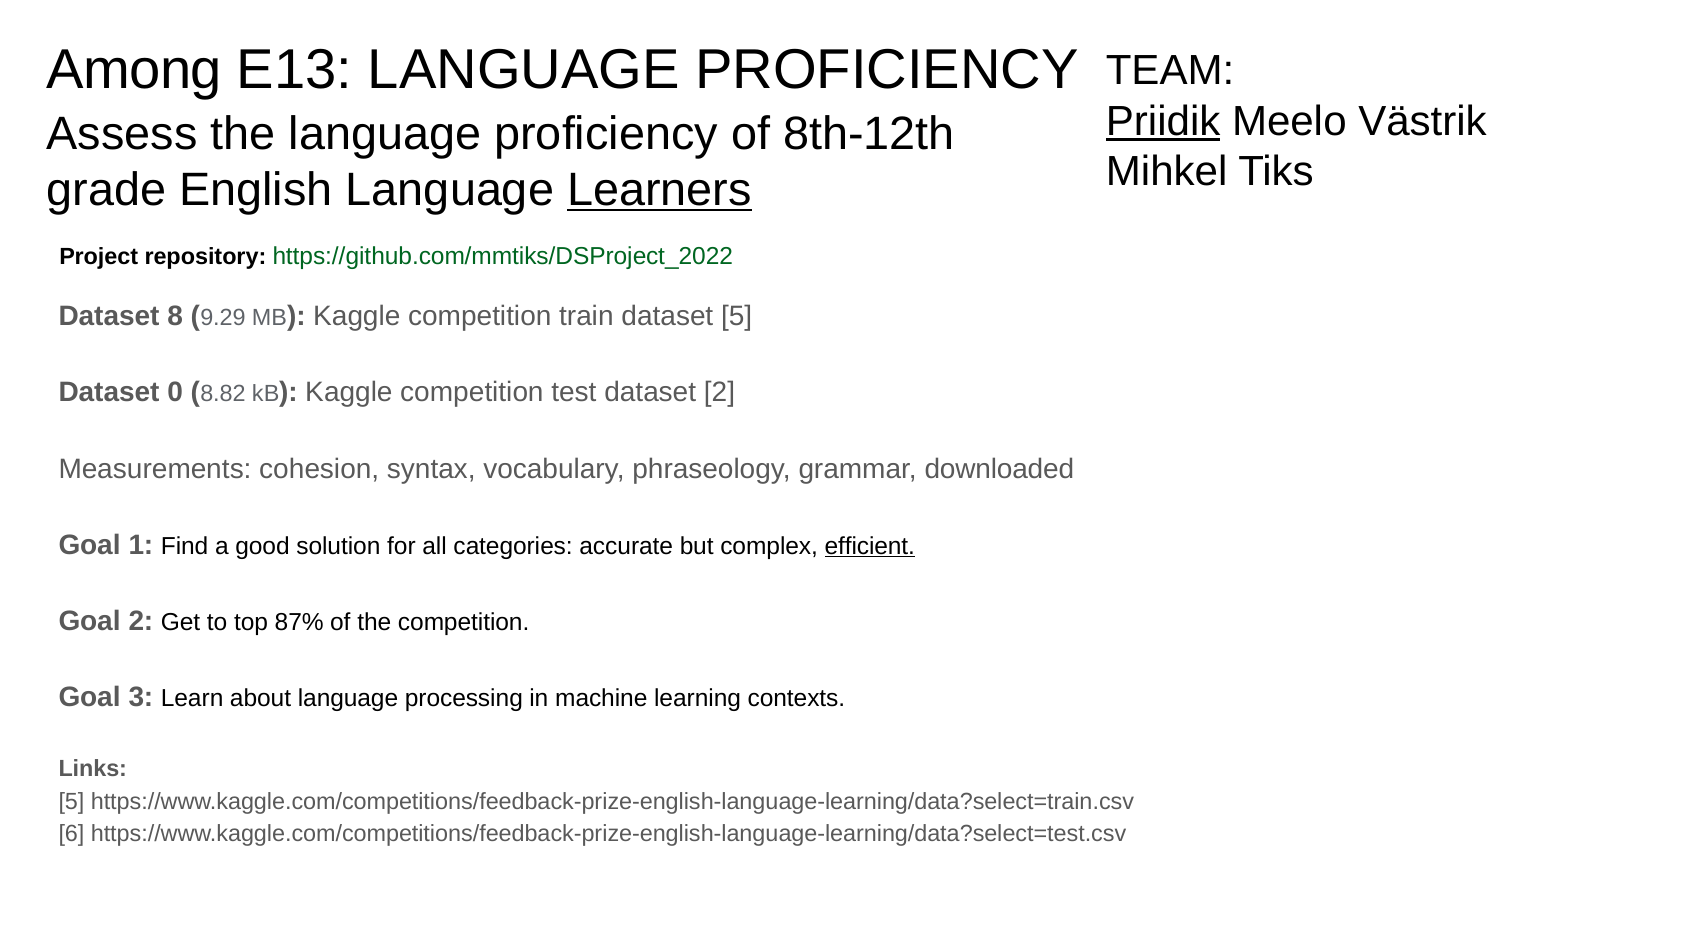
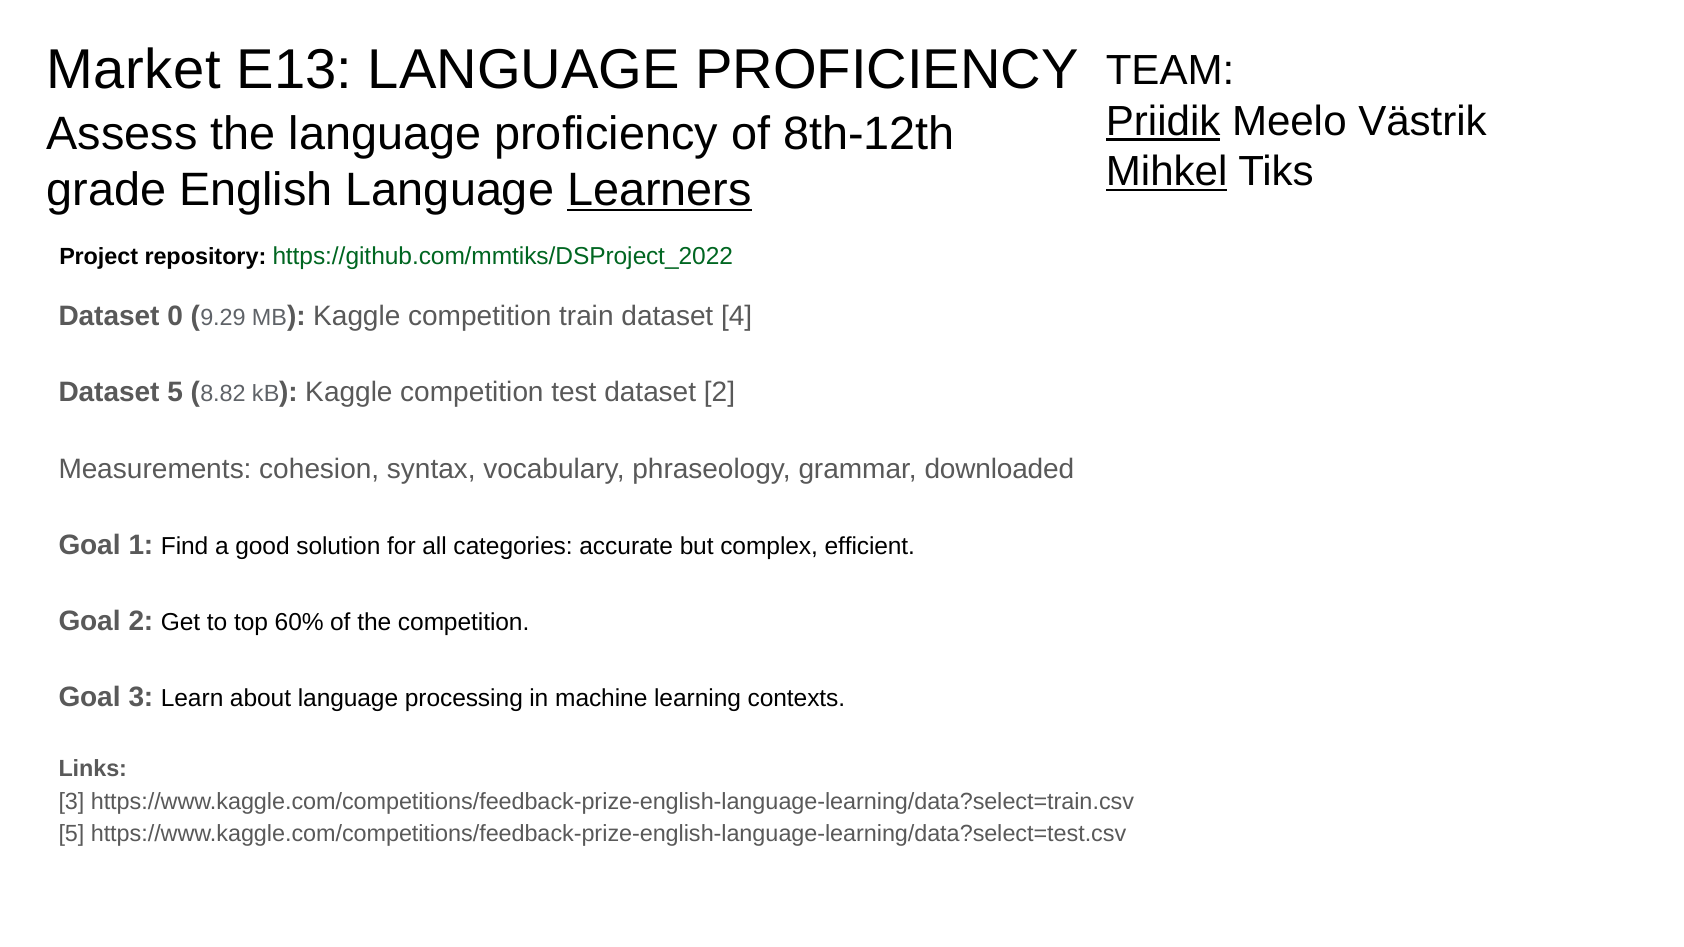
Among: Among -> Market
Mihkel underline: none -> present
8: 8 -> 0
dataset 5: 5 -> 4
Dataset 0: 0 -> 5
efficient underline: present -> none
87%: 87% -> 60%
5 at (71, 802): 5 -> 3
6 at (71, 834): 6 -> 5
